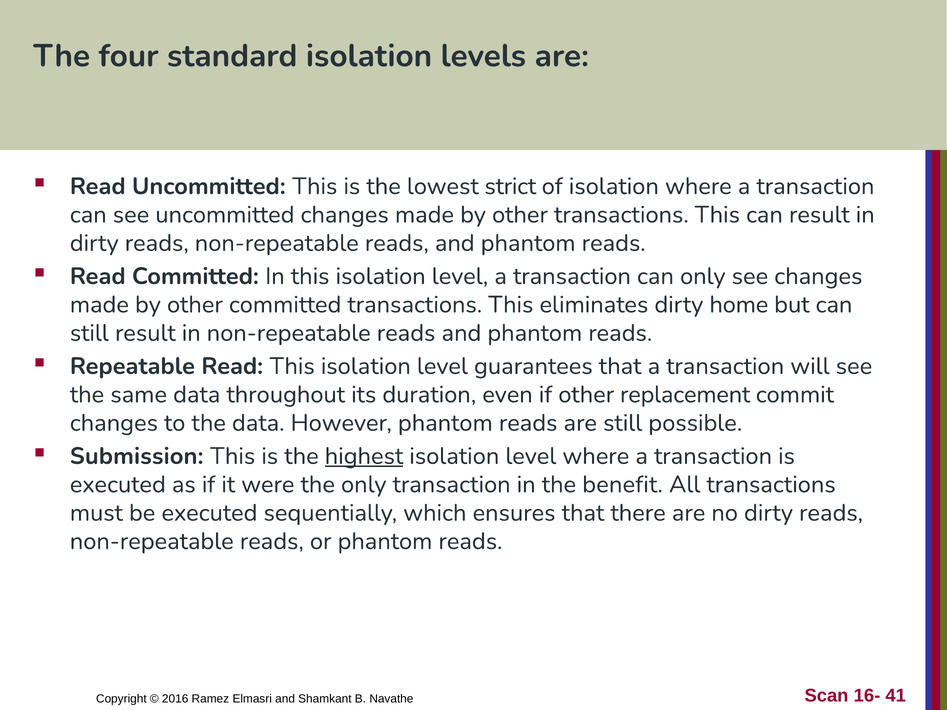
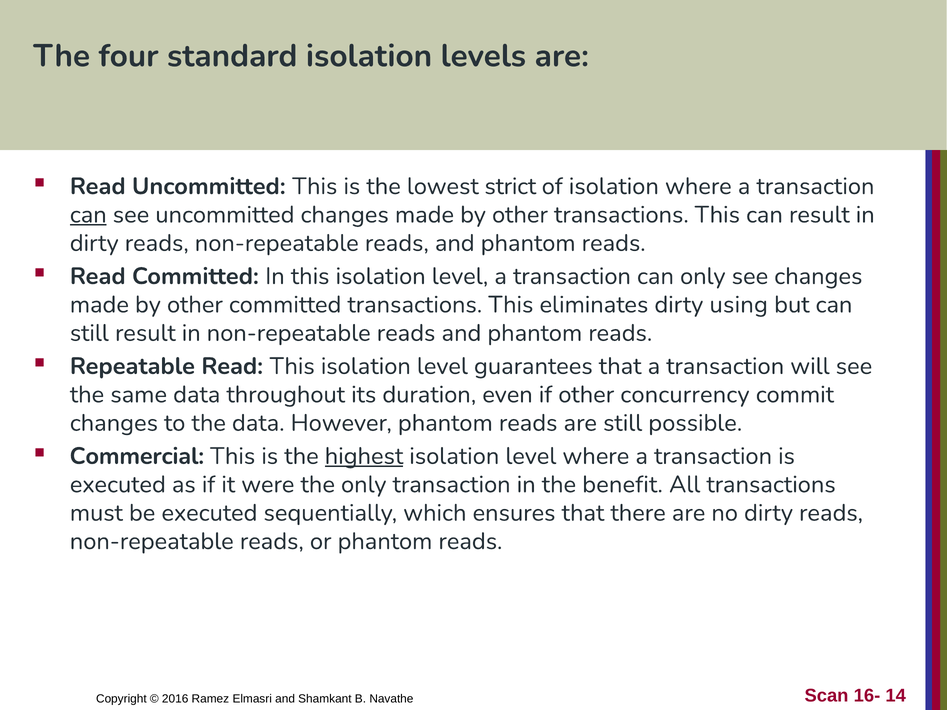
can at (88, 215) underline: none -> present
home: home -> using
replacement: replacement -> concurrency
Submission: Submission -> Commercial
41: 41 -> 14
